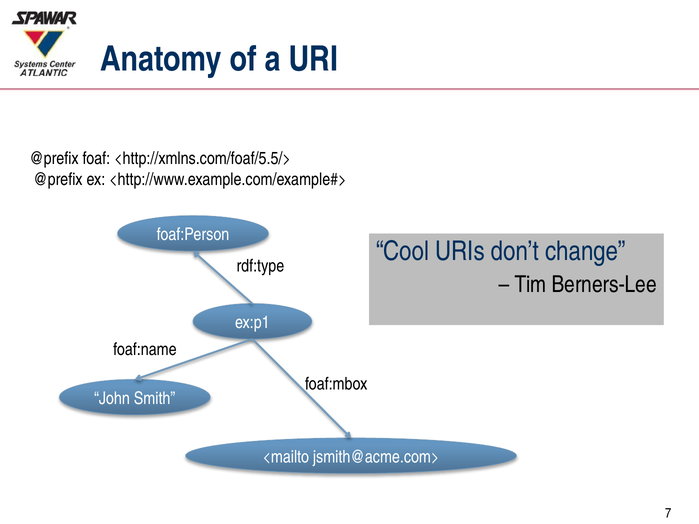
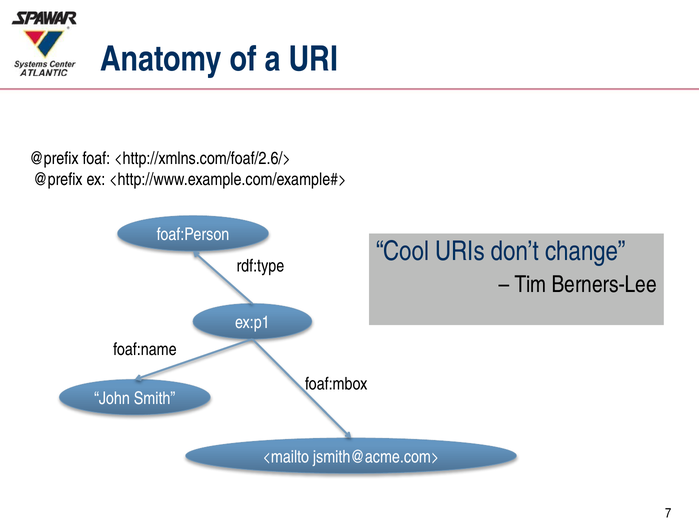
<http://xmlns.com/foaf/5.5/>: <http://xmlns.com/foaf/5.5/> -> <http://xmlns.com/foaf/2.6/>
